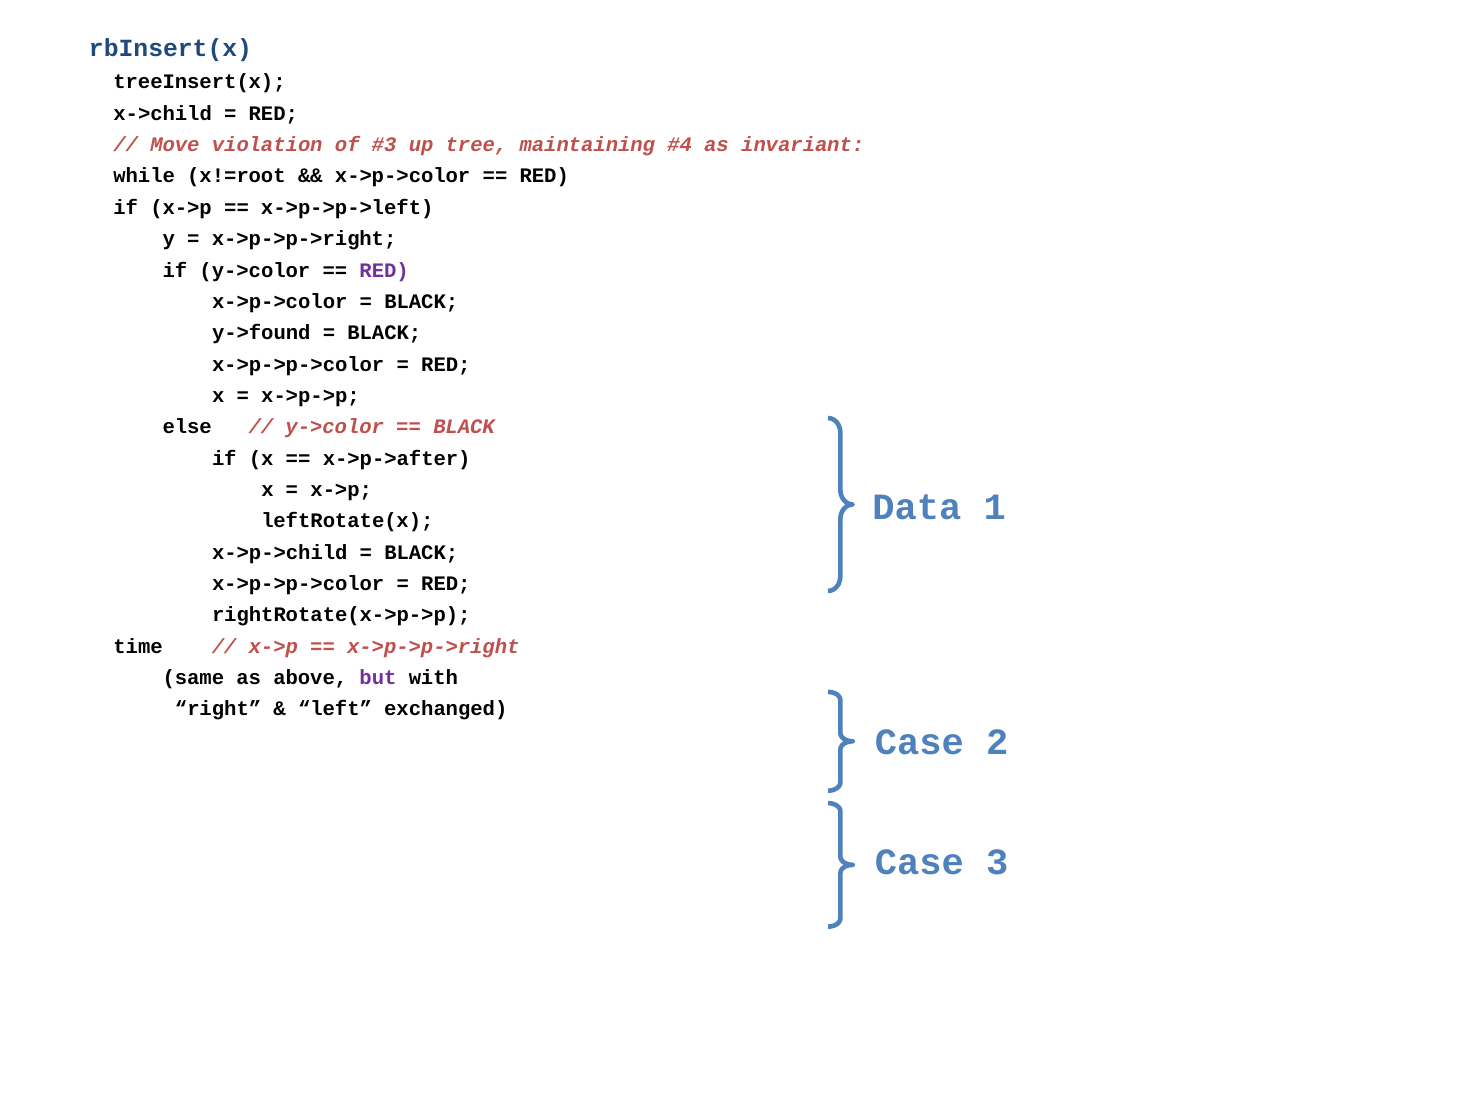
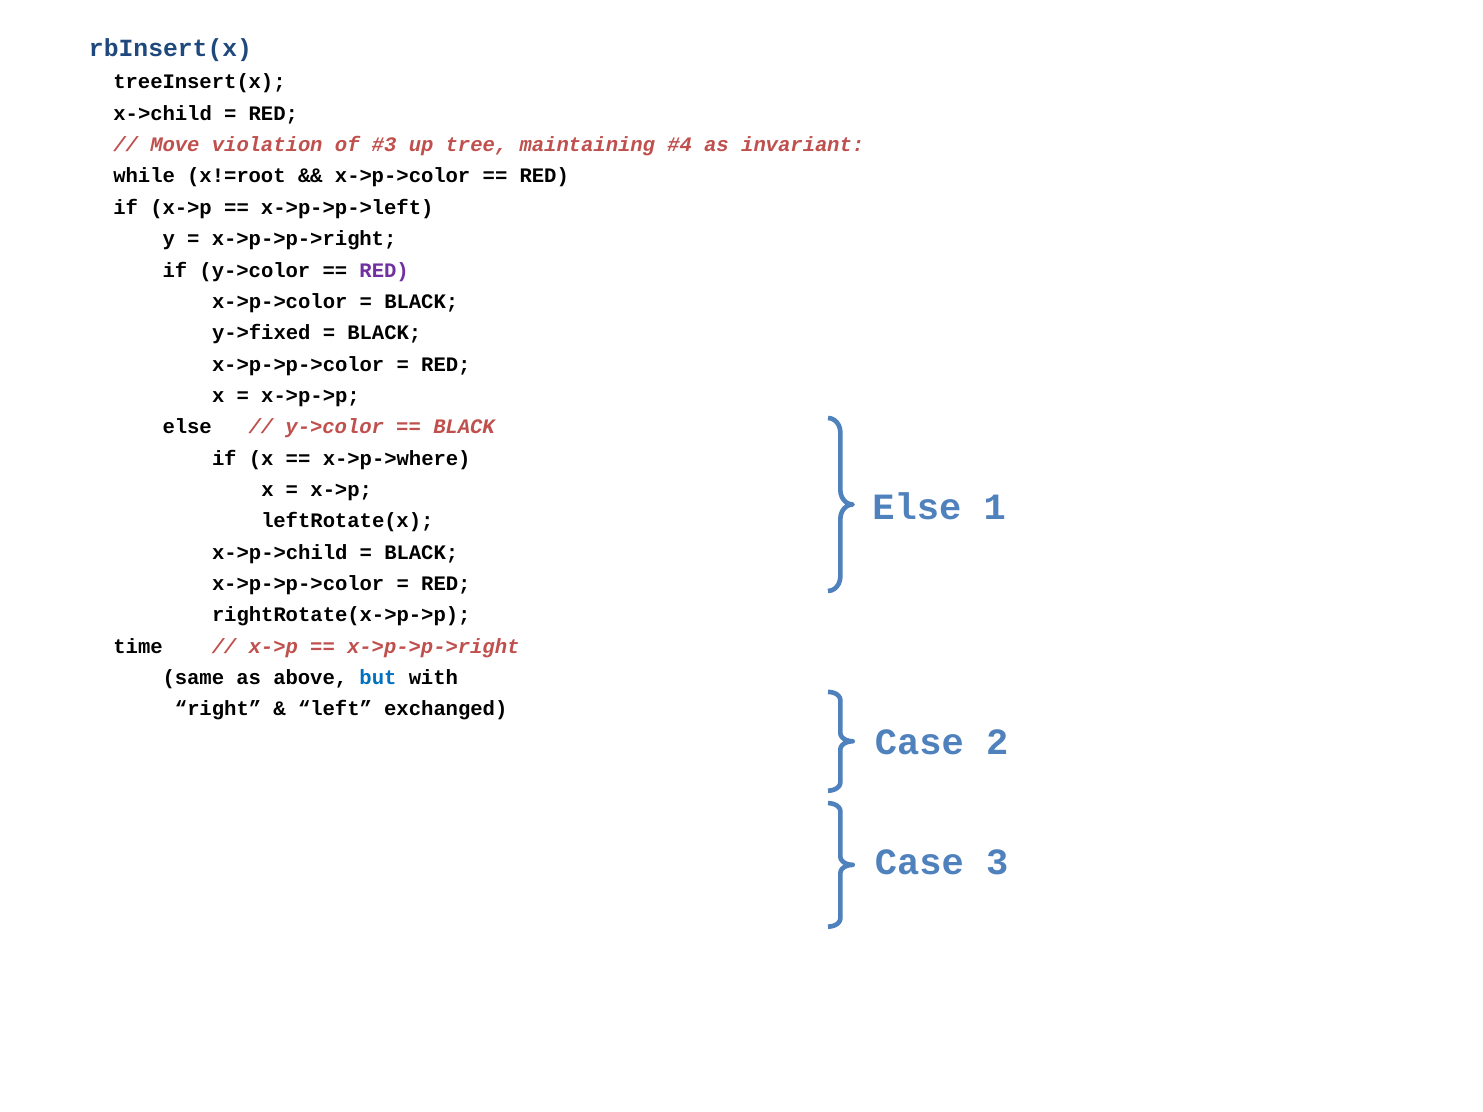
y->found: y->found -> y->fixed
x->p->after: x->p->after -> x->p->where
Data at (917, 507): Data -> Else
but colour: purple -> blue
